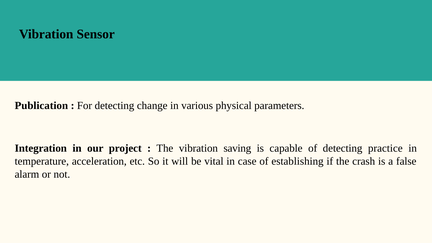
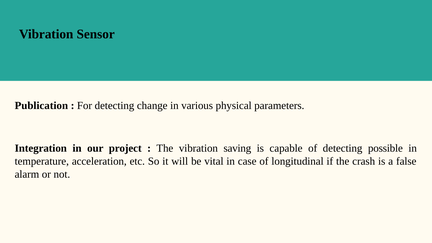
practice: practice -> possible
establishing: establishing -> longitudinal
